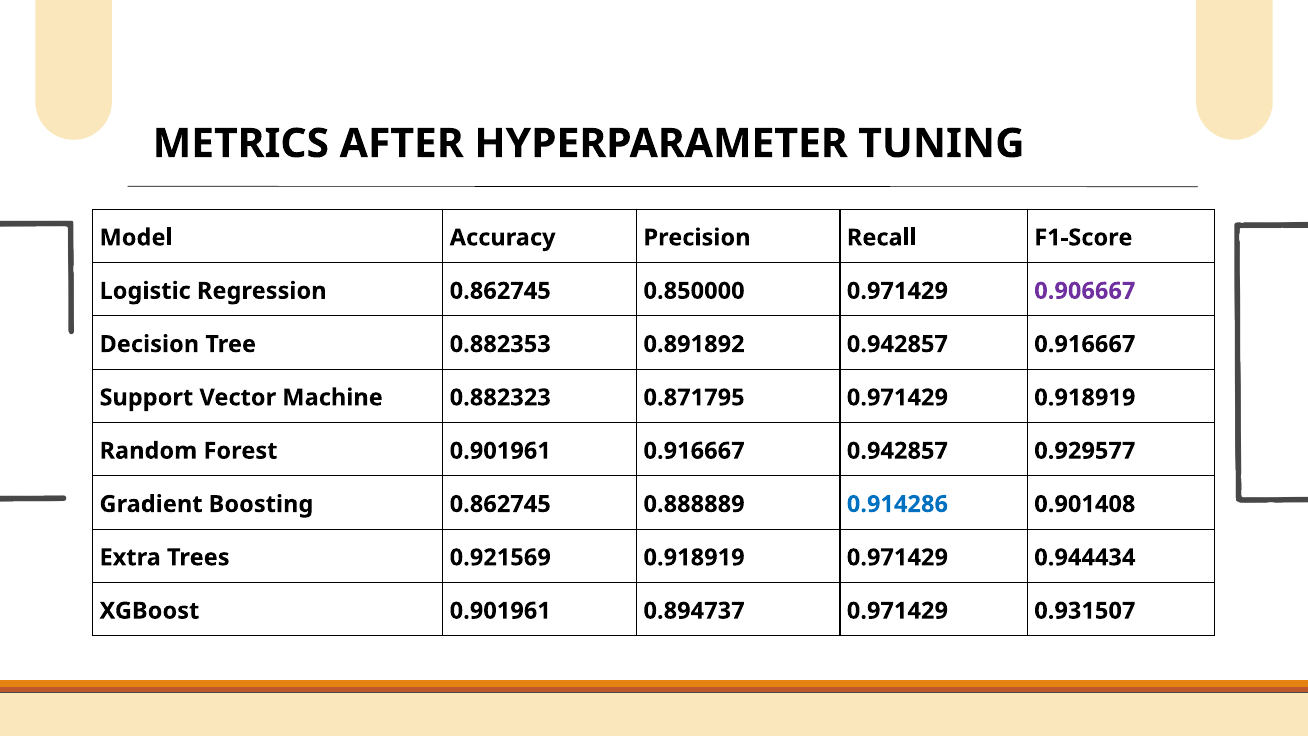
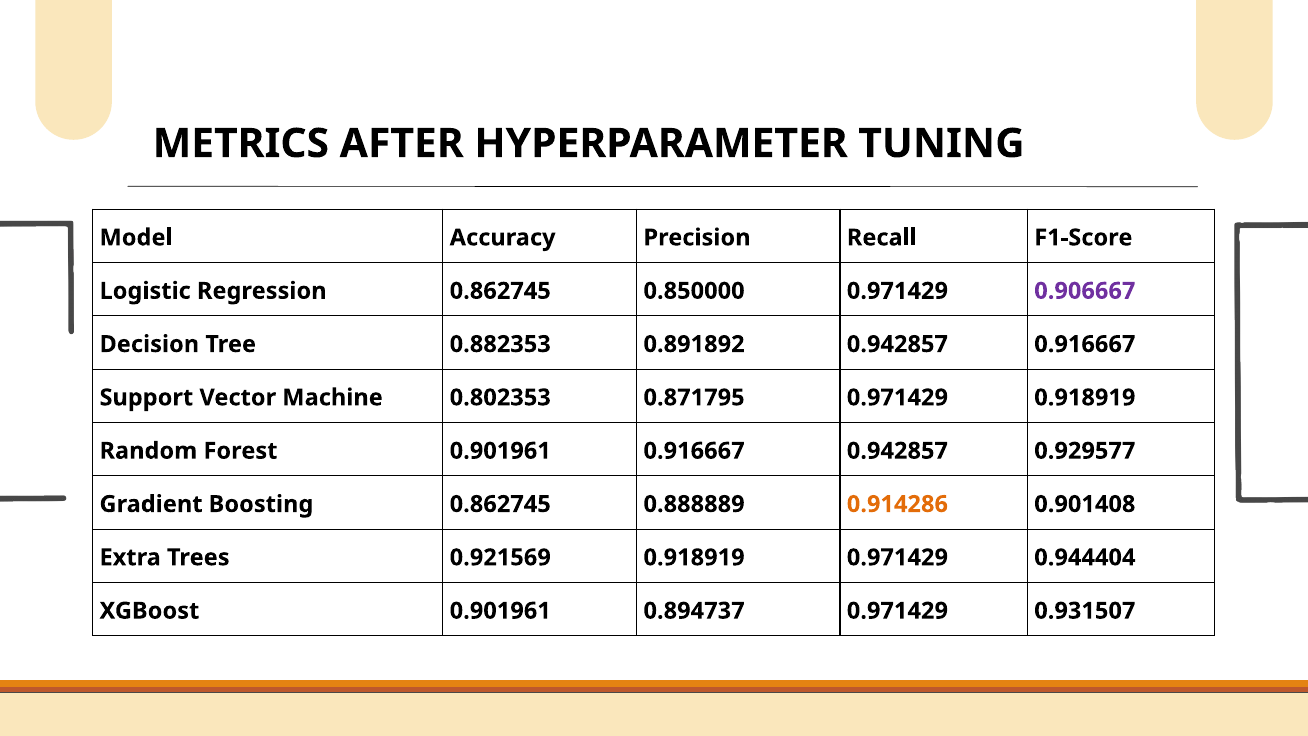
0.882323: 0.882323 -> 0.802353
0.914286 colour: blue -> orange
0.944434: 0.944434 -> 0.944404
